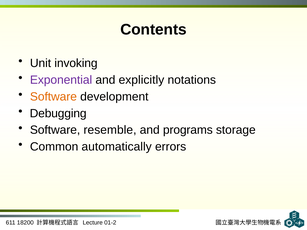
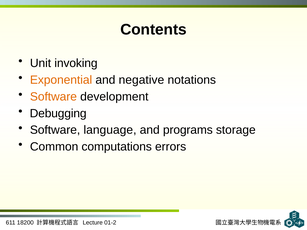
Exponential colour: purple -> orange
explicitly: explicitly -> negative
resemble: resemble -> language
automatically: automatically -> computations
